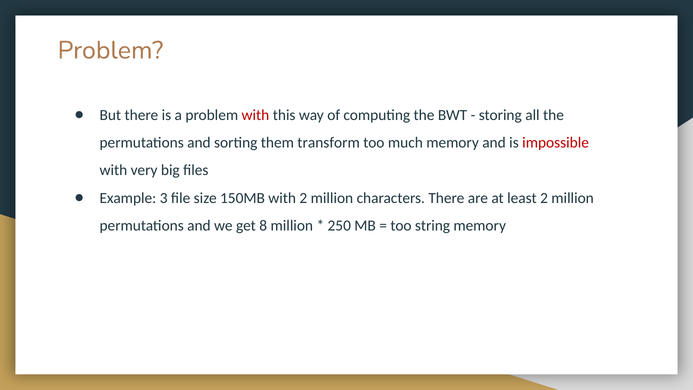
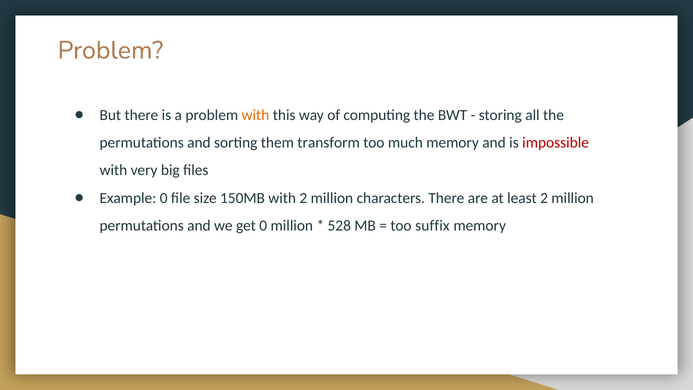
with at (255, 115) colour: red -> orange
Example 3: 3 -> 0
get 8: 8 -> 0
250: 250 -> 528
string: string -> suffix
